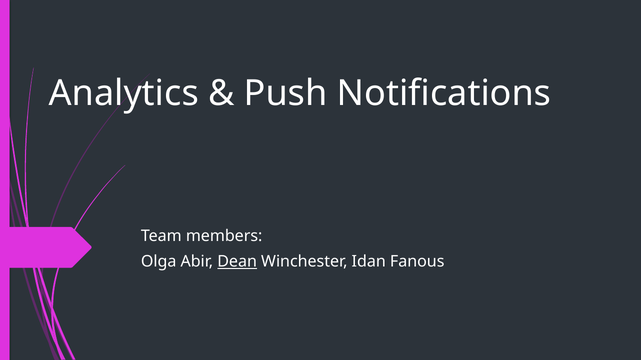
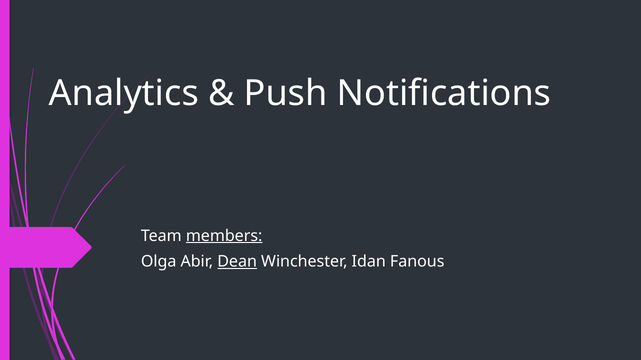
members underline: none -> present
